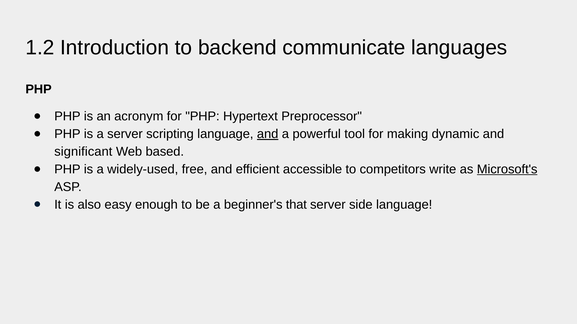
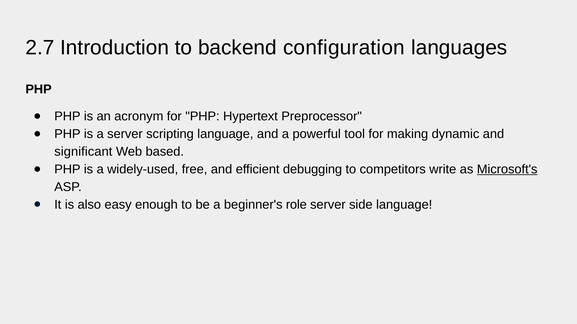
1.2: 1.2 -> 2.7
communicate: communicate -> configuration
and at (268, 134) underline: present -> none
accessible: accessible -> debugging
that: that -> role
